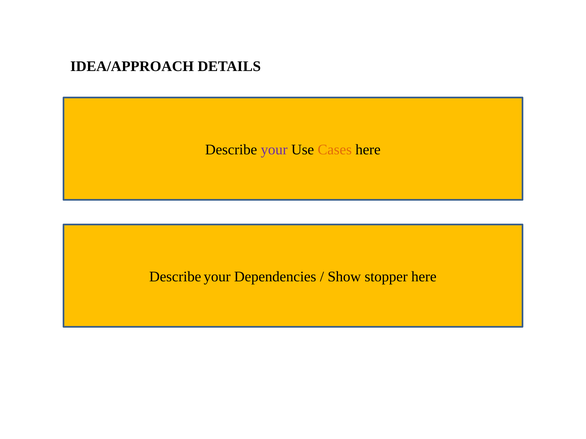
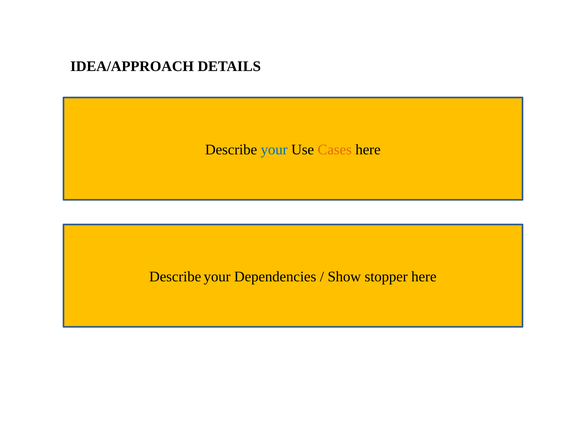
your at (274, 150) colour: purple -> blue
